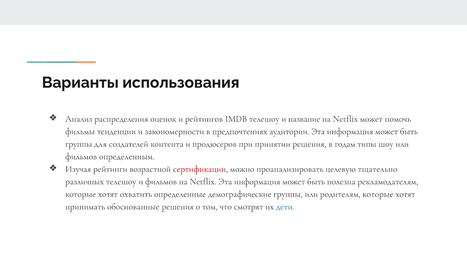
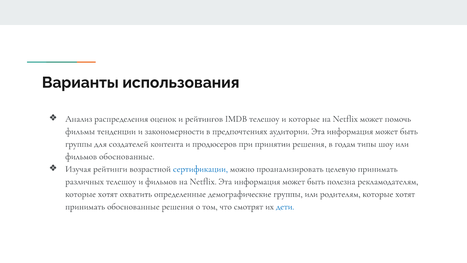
и название: название -> которые
фильмов определенным: определенным -> обоснованные
сертификации colour: red -> blue
целевую тщательно: тщательно -> принимать
